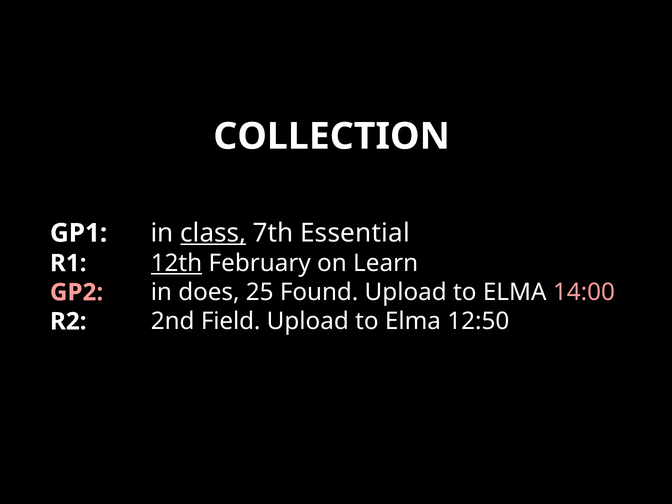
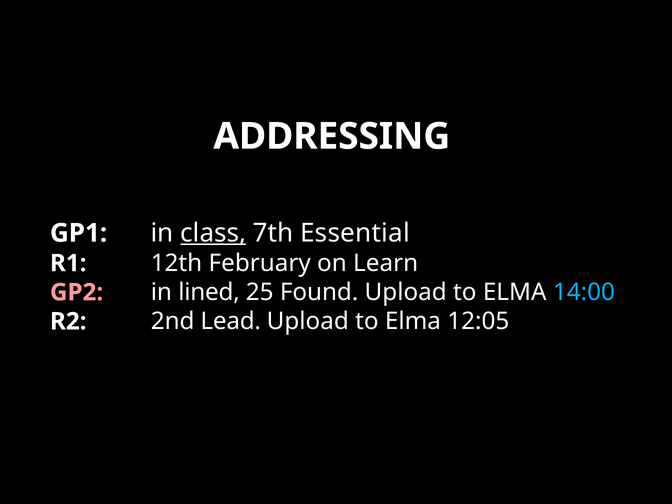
COLLECTION: COLLECTION -> ADDRESSING
12th underline: present -> none
does: does -> lined
14:00 colour: pink -> light blue
Field: Field -> Lead
12:50: 12:50 -> 12:05
